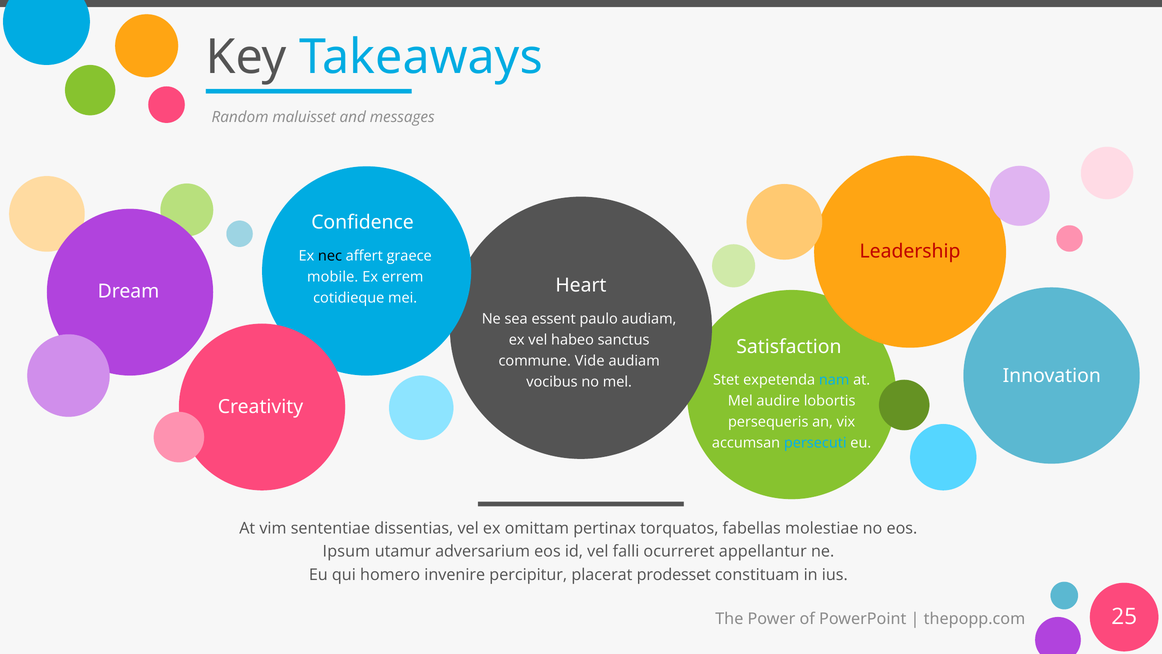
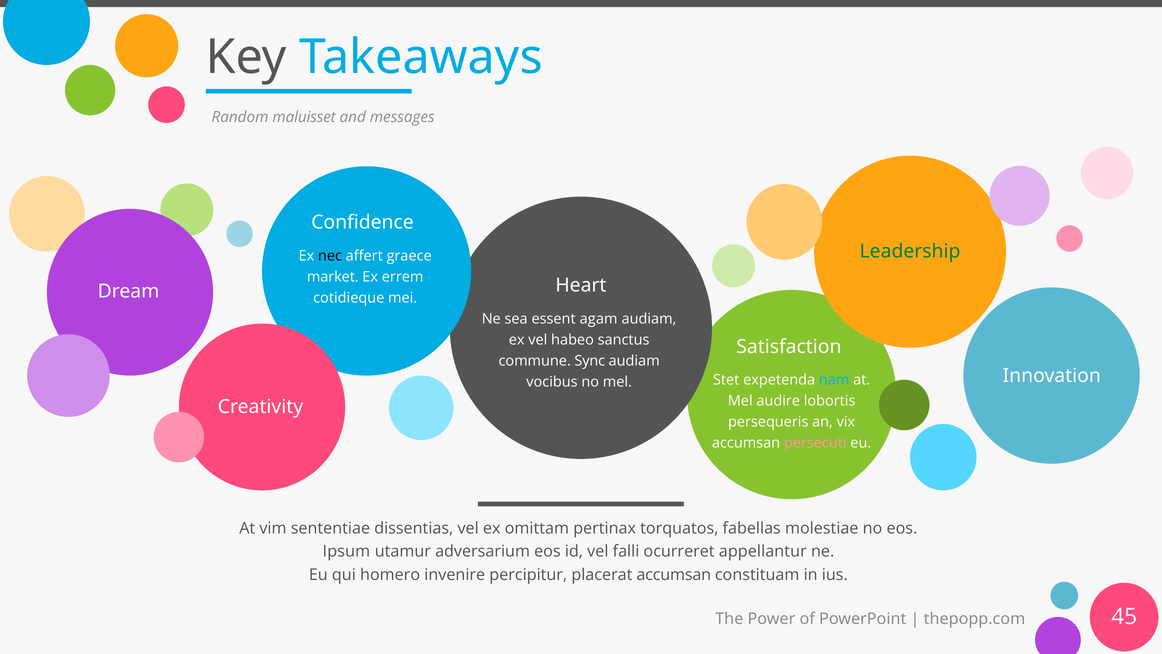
Leadership colour: red -> green
mobile: mobile -> market
paulo: paulo -> agam
Vide: Vide -> Sync
persecuti colour: light blue -> pink
placerat prodesset: prodesset -> accumsan
25: 25 -> 45
